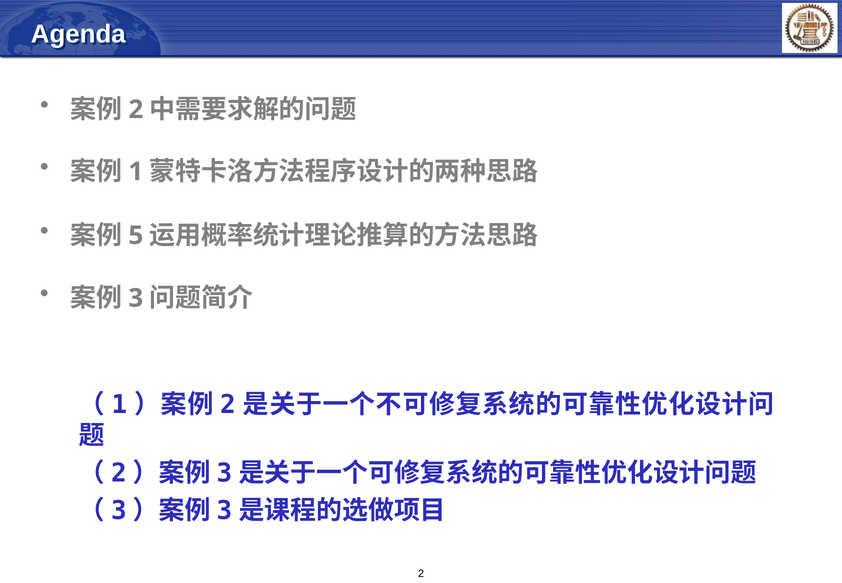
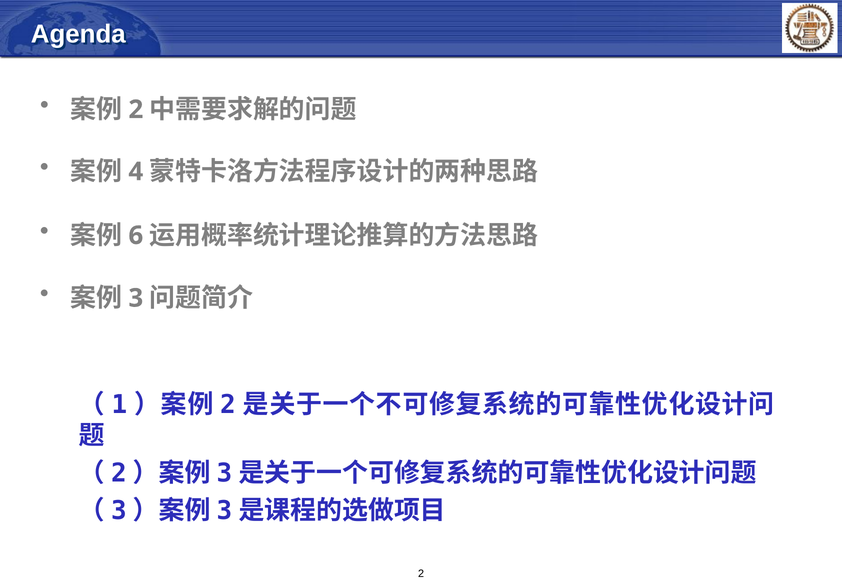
1 at (136, 172): 1 -> 4
5: 5 -> 6
